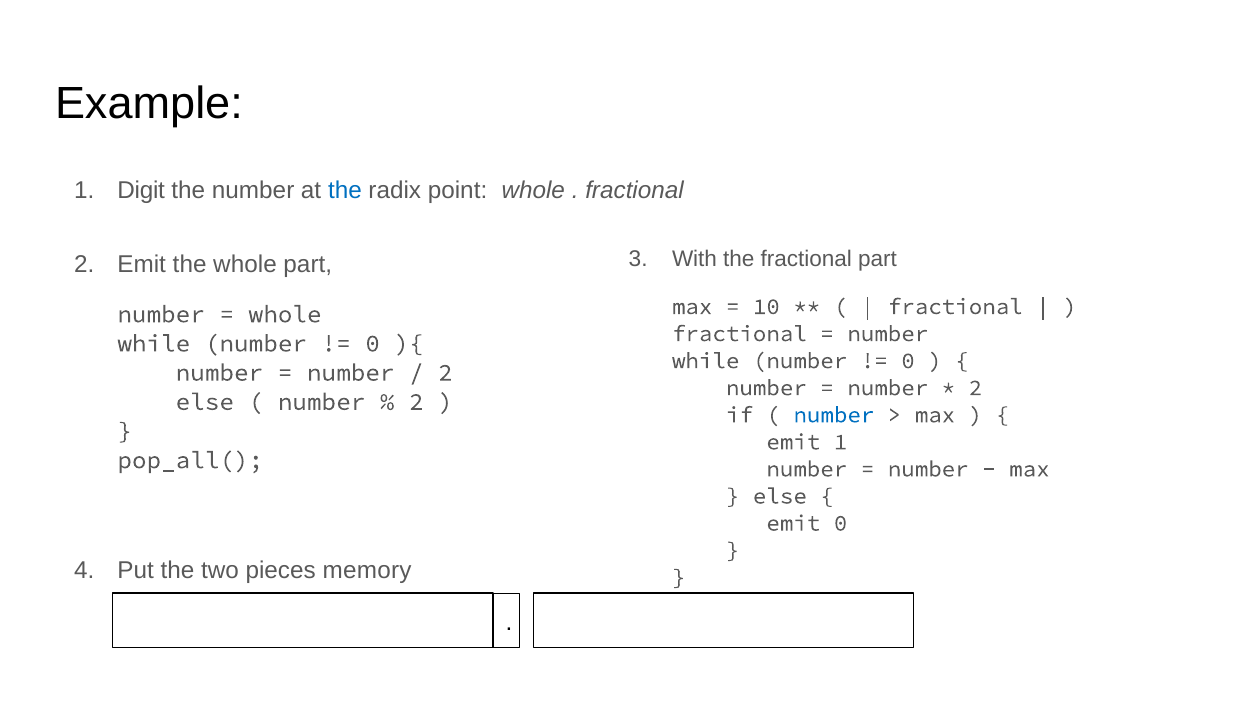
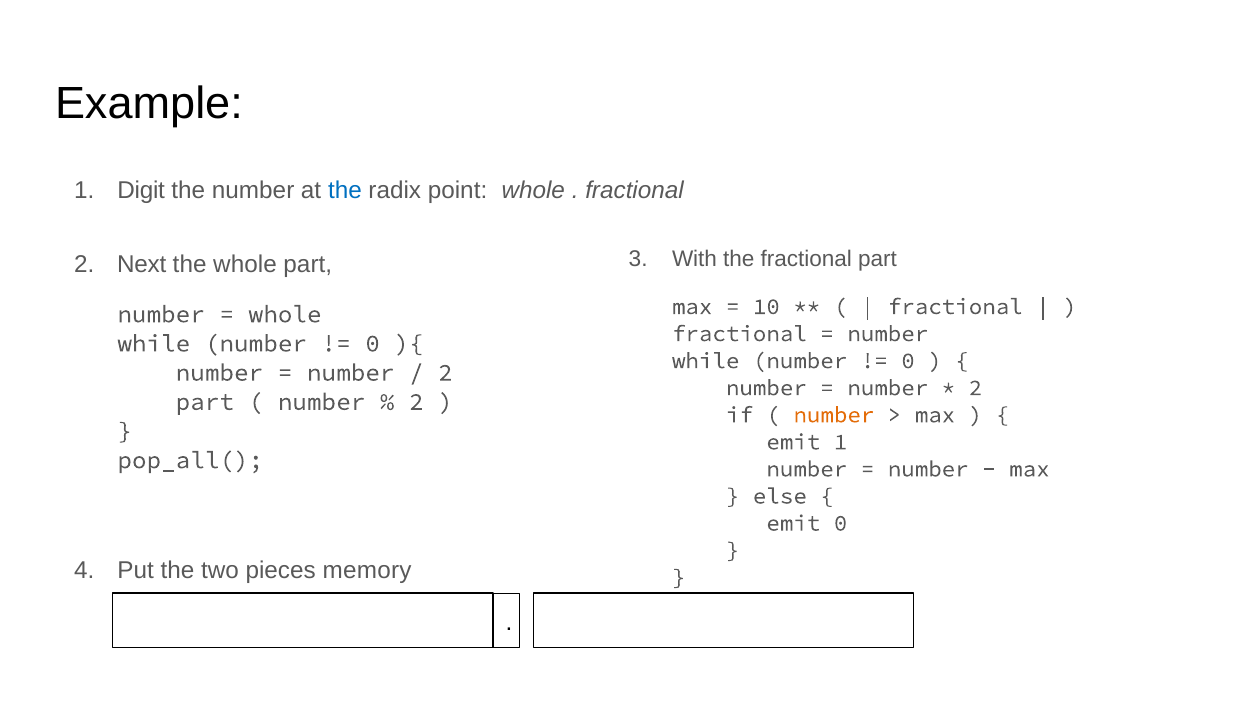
2 Emit: Emit -> Next
else at (205, 402): else -> part
number at (834, 415) colour: blue -> orange
